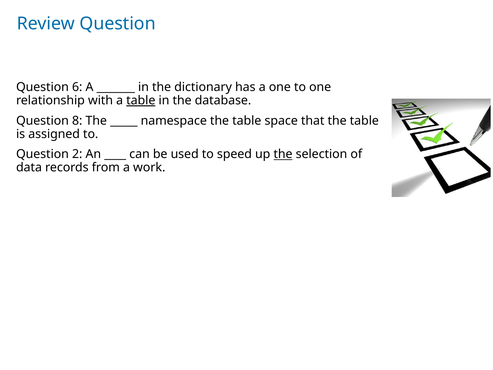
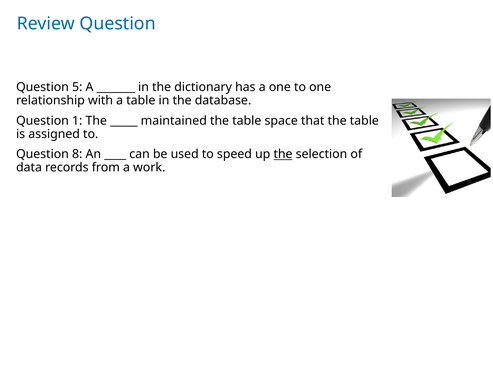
6: 6 -> 5
table at (141, 100) underline: present -> none
8: 8 -> 1
namespace: namespace -> maintained
2: 2 -> 8
